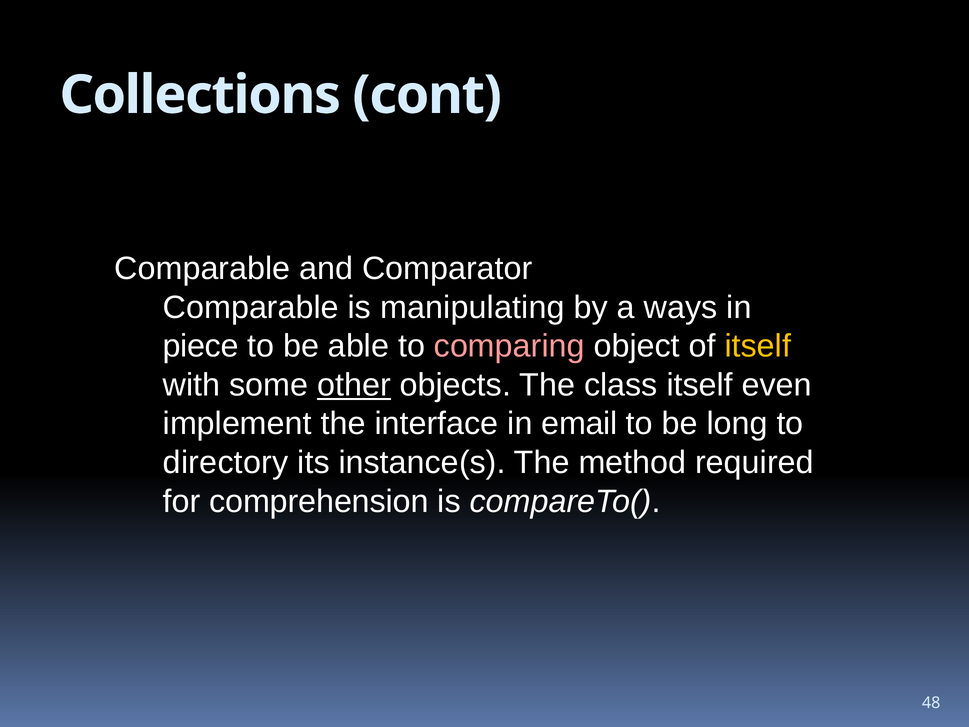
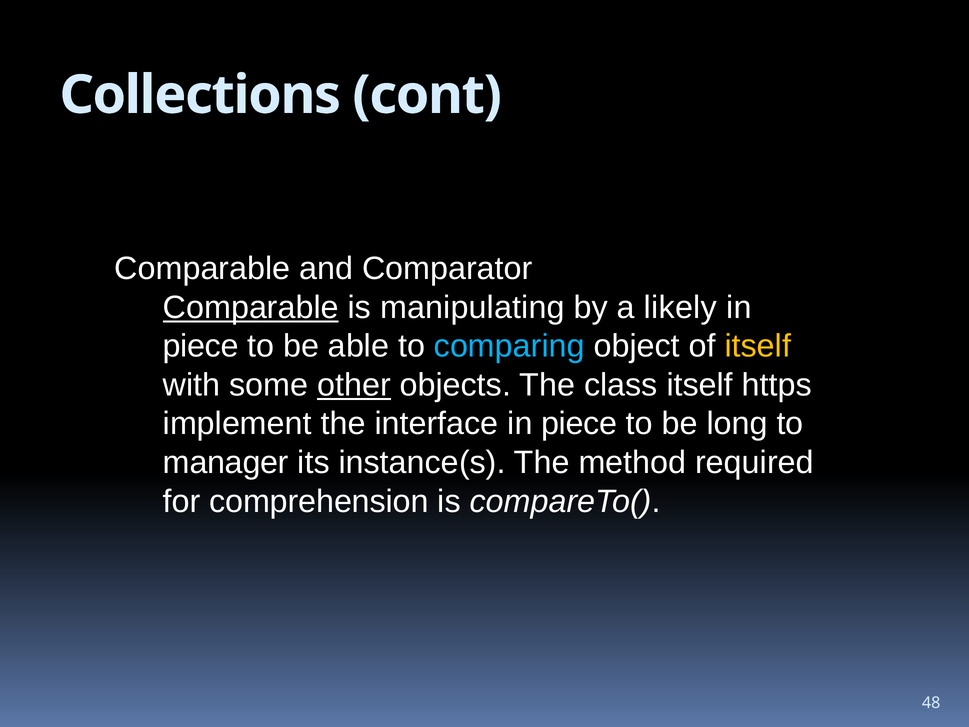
Comparable at (251, 307) underline: none -> present
ways: ways -> likely
comparing colour: pink -> light blue
even: even -> https
interface in email: email -> piece
directory: directory -> manager
